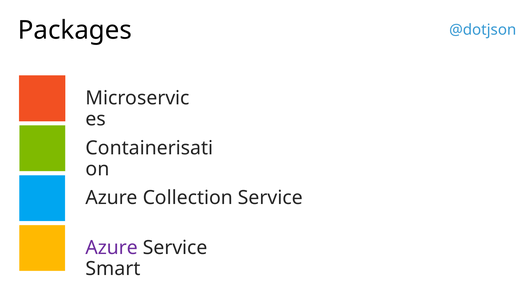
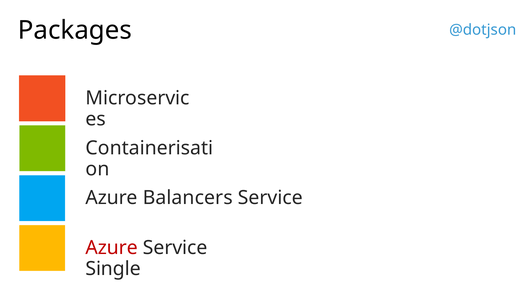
Collection: Collection -> Balancers
Azure at (112, 248) colour: purple -> red
Smart: Smart -> Single
